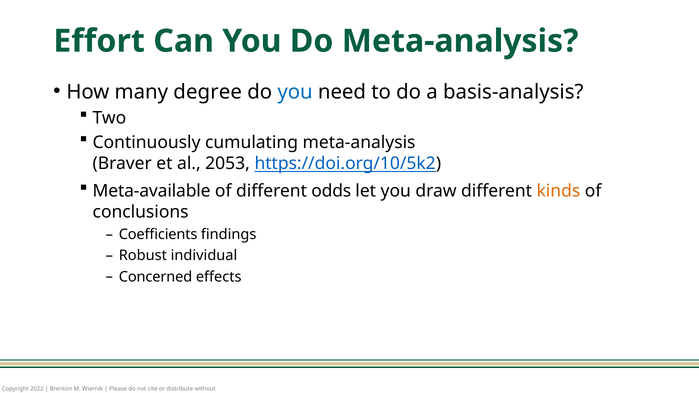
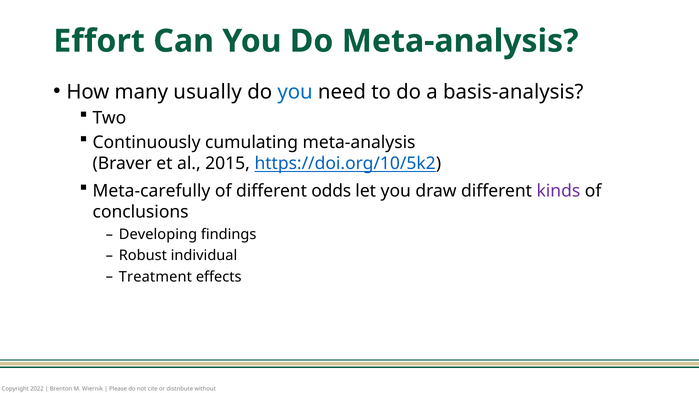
degree: degree -> usually
2053: 2053 -> 2015
Meta-available: Meta-available -> Meta-carefully
kinds colour: orange -> purple
Coefficients: Coefficients -> Developing
Concerned: Concerned -> Treatment
